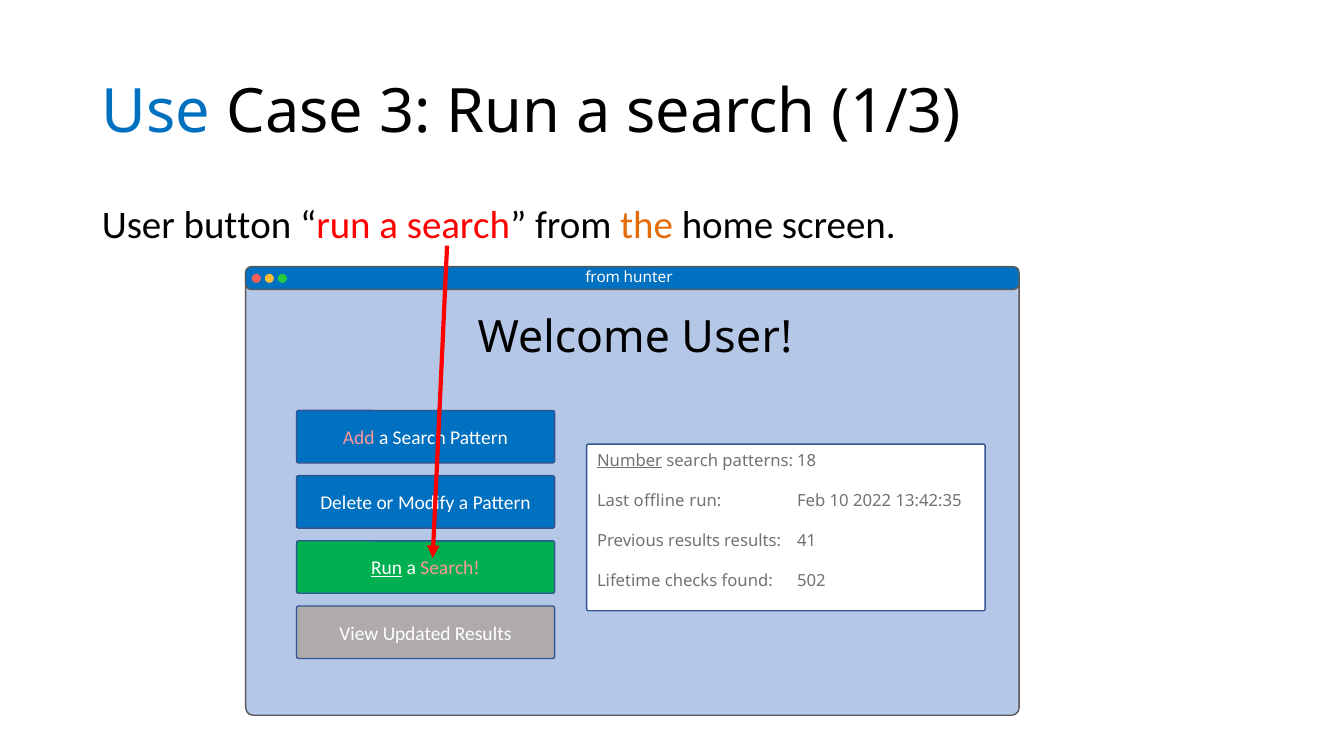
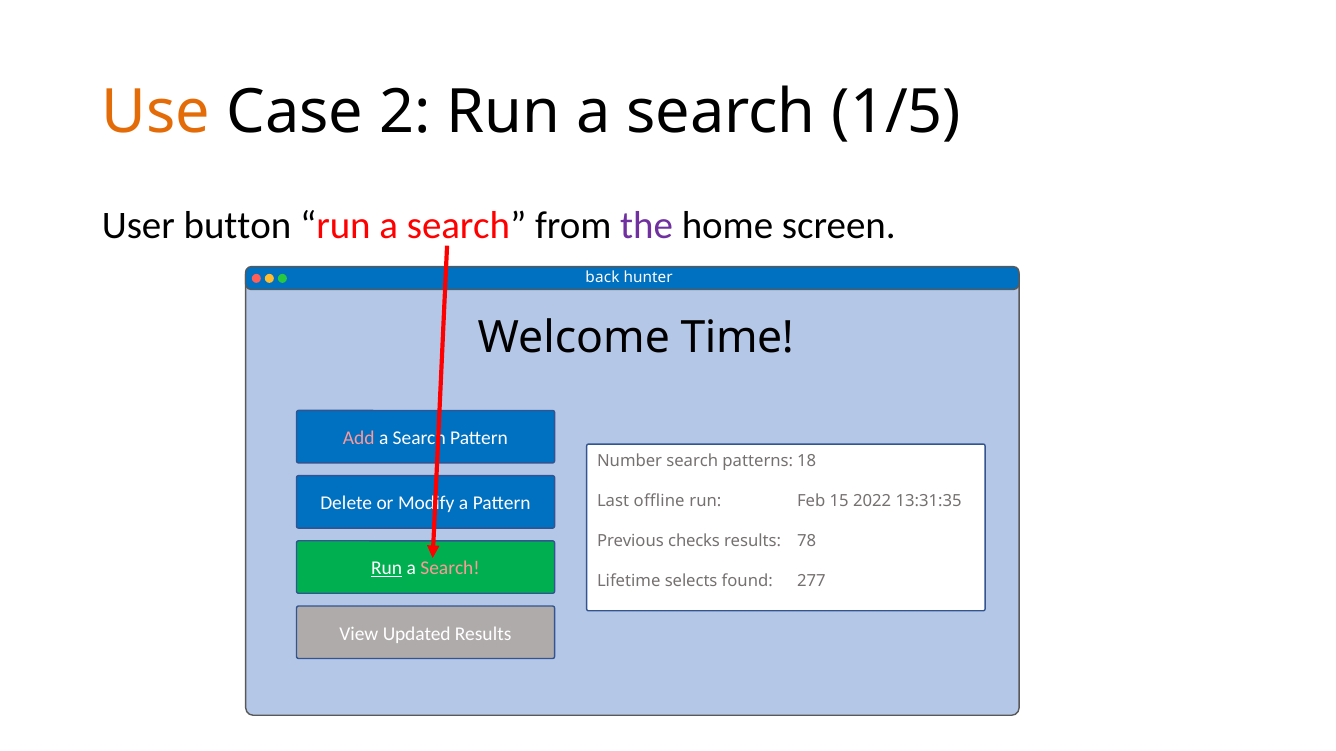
Use colour: blue -> orange
3: 3 -> 2
1/3: 1/3 -> 1/5
the colour: orange -> purple
from at (603, 278): from -> back
Welcome User: User -> Time
Number underline: present -> none
10: 10 -> 15
13:42:35: 13:42:35 -> 13:31:35
Previous results: results -> checks
41: 41 -> 78
checks: checks -> selects
502: 502 -> 277
